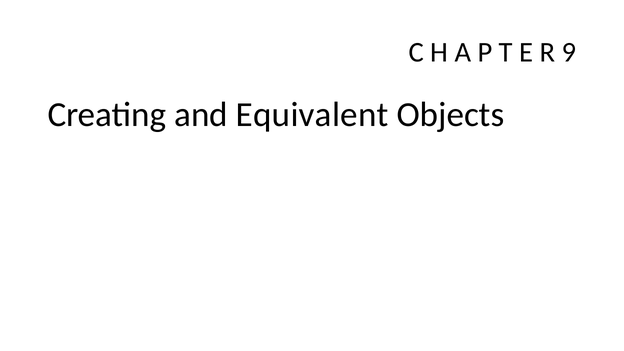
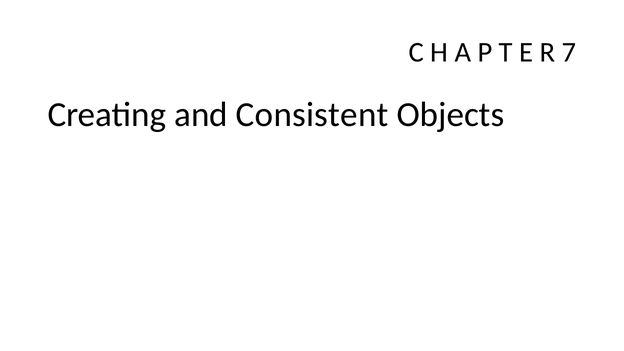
9: 9 -> 7
Equivalent: Equivalent -> Consistent
